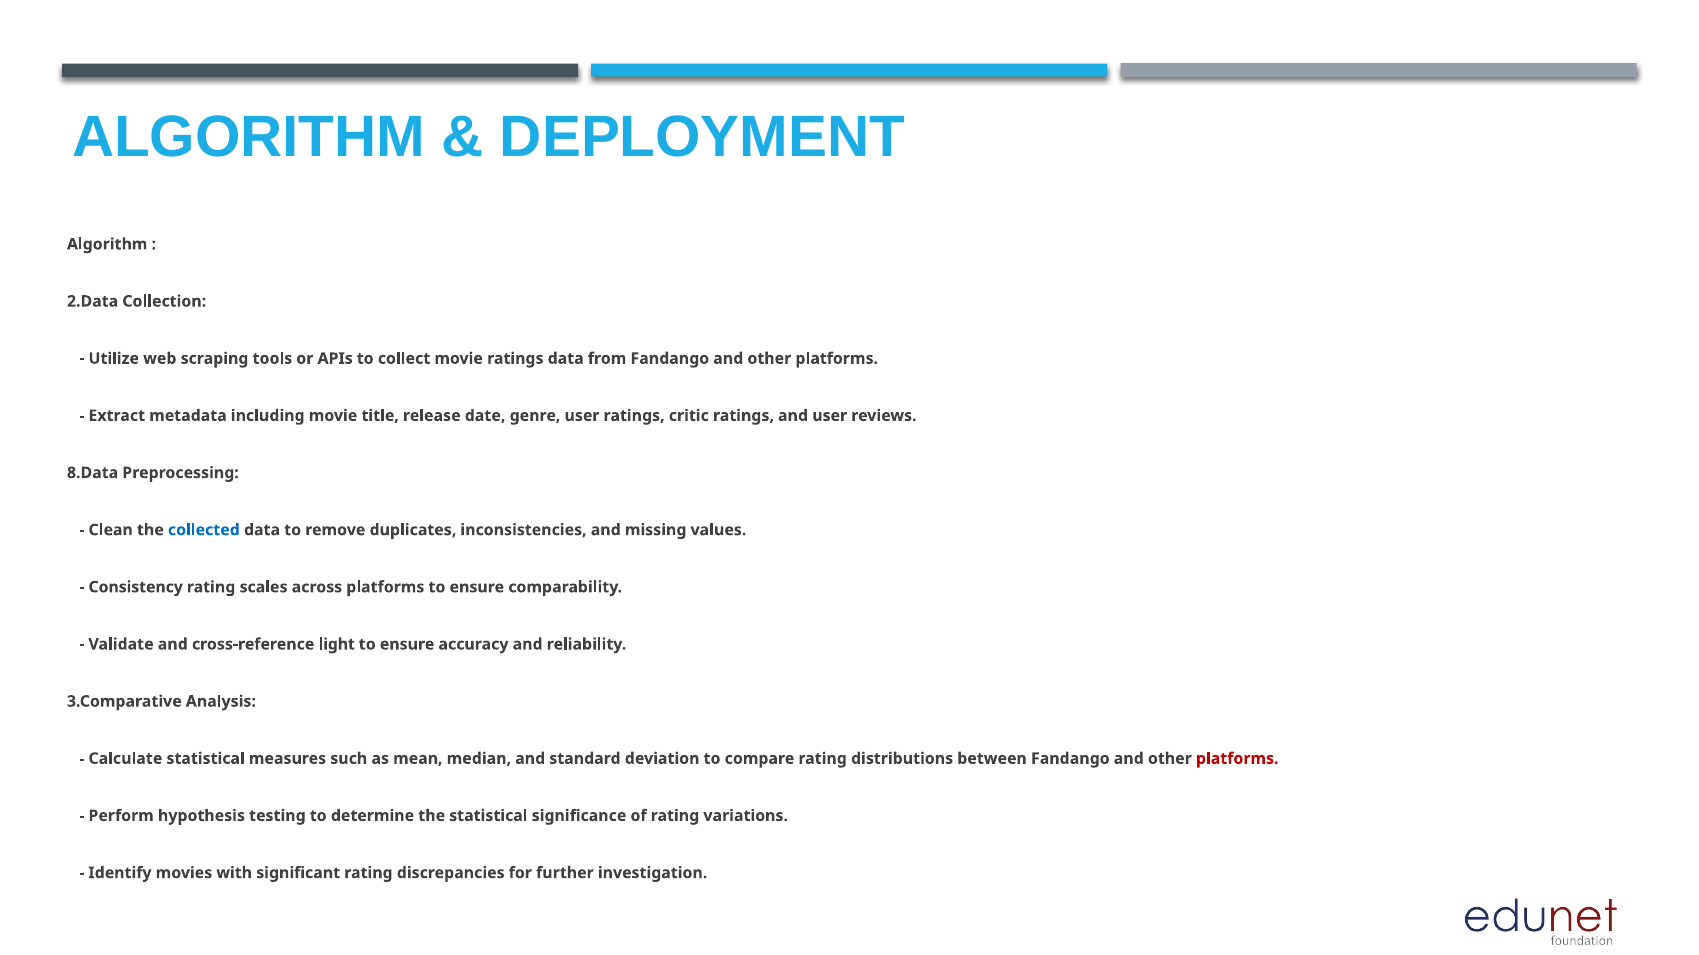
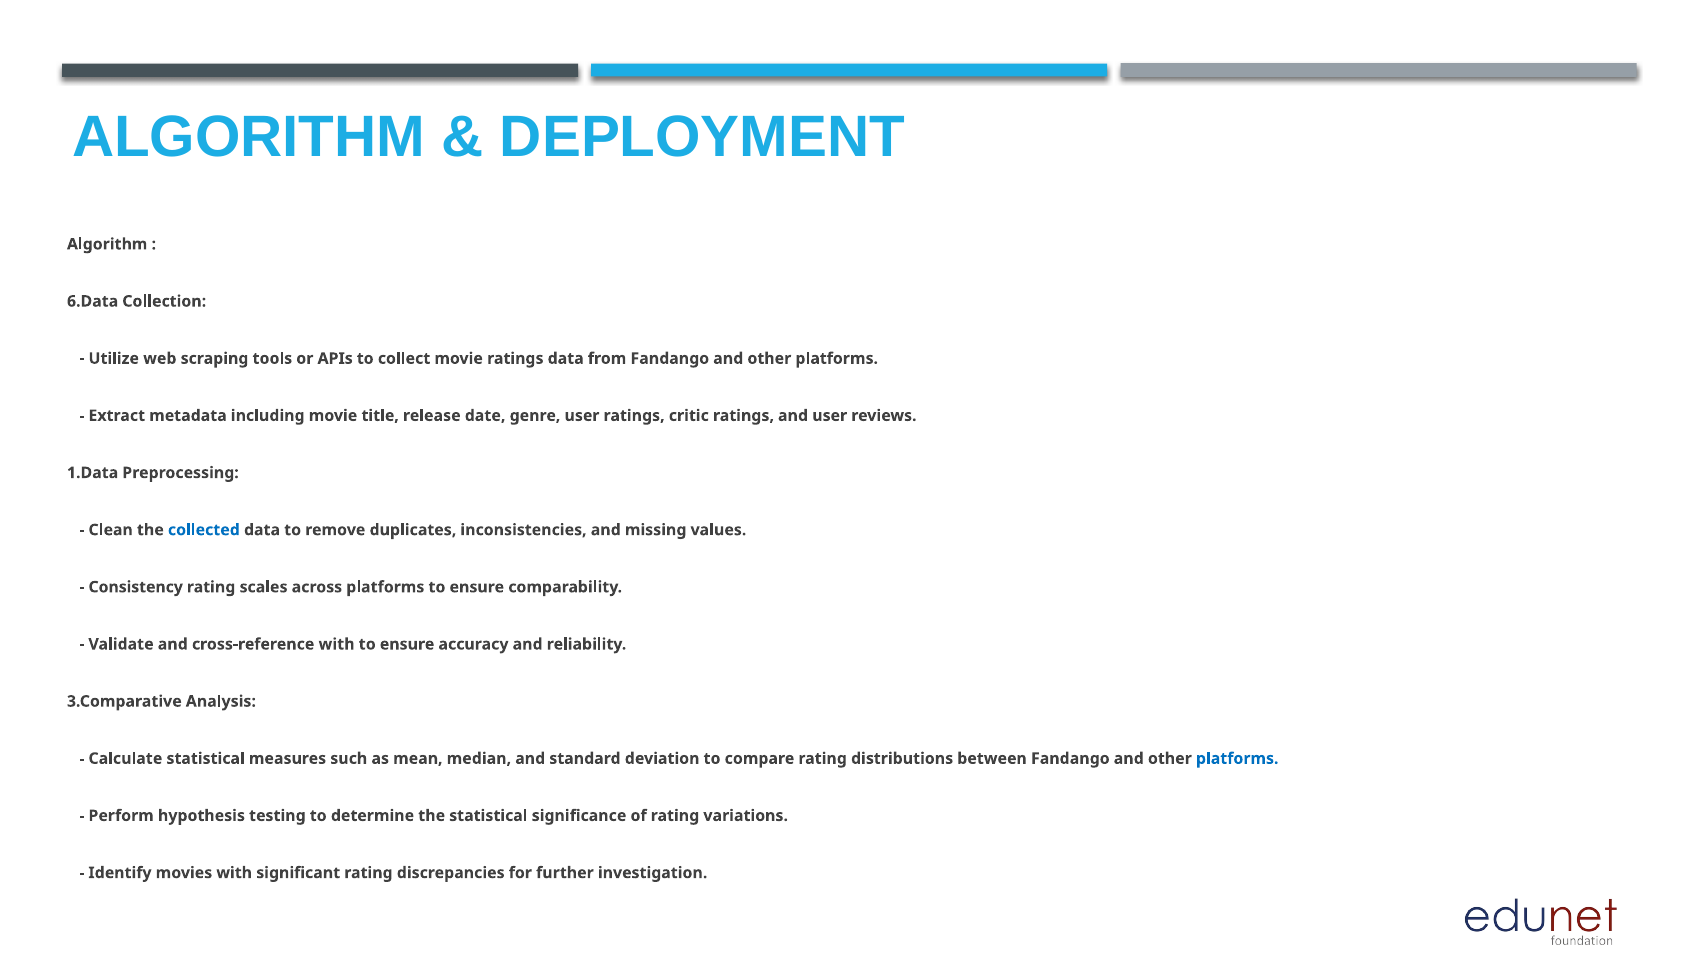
2.Data: 2.Data -> 6.Data
8.Data: 8.Data -> 1.Data
cross-reference light: light -> with
platforms at (1237, 759) colour: red -> blue
